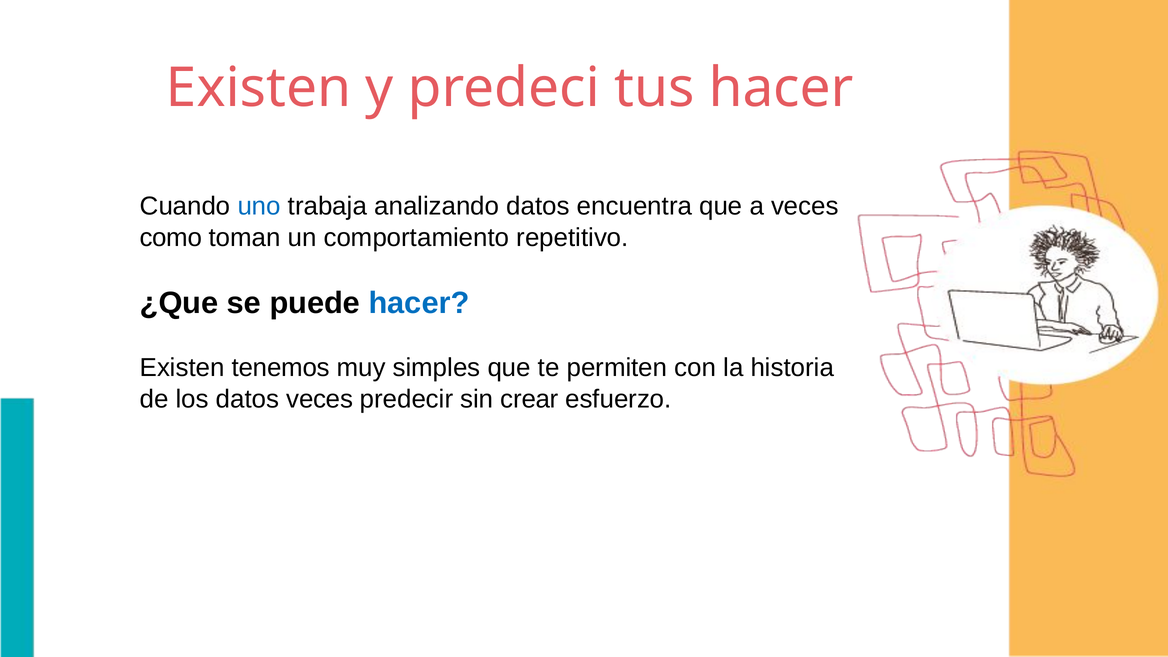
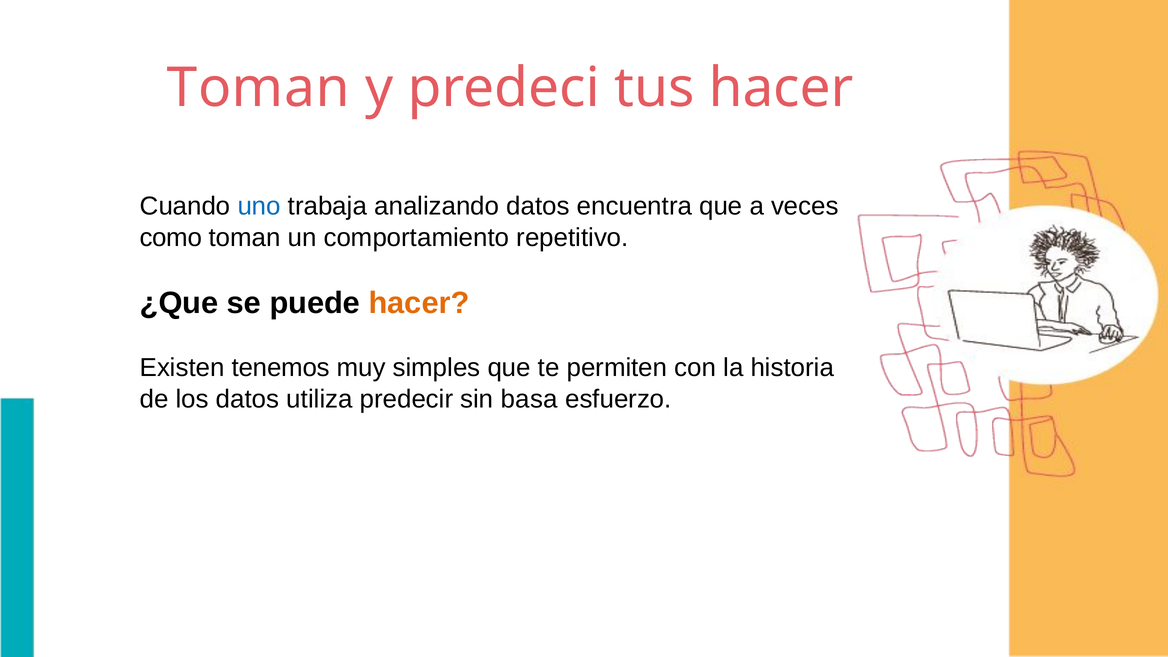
Existen at (259, 88): Existen -> Toman
hacer at (419, 303) colour: blue -> orange
datos veces: veces -> utiliza
crear: crear -> basa
